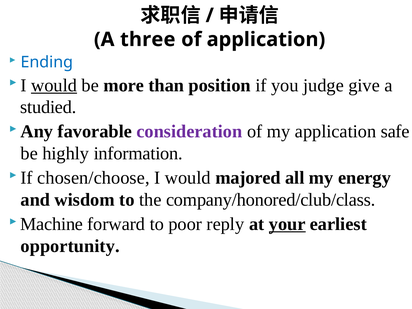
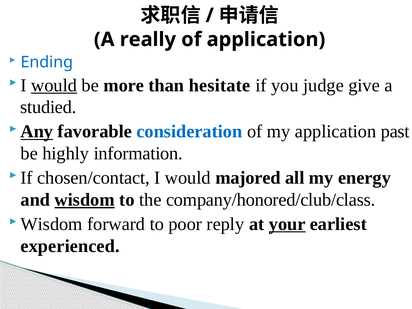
three: three -> really
position: position -> hesitate
Any underline: none -> present
consideration colour: purple -> blue
safe: safe -> past
chosen/choose: chosen/choose -> chosen/contact
wisdom at (85, 200) underline: none -> present
Machine at (52, 224): Machine -> Wisdom
opportunity: opportunity -> experienced
